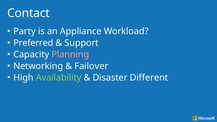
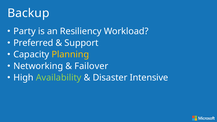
Contact: Contact -> Backup
Appliance: Appliance -> Resiliency
Planning colour: pink -> yellow
Different: Different -> Intensive
